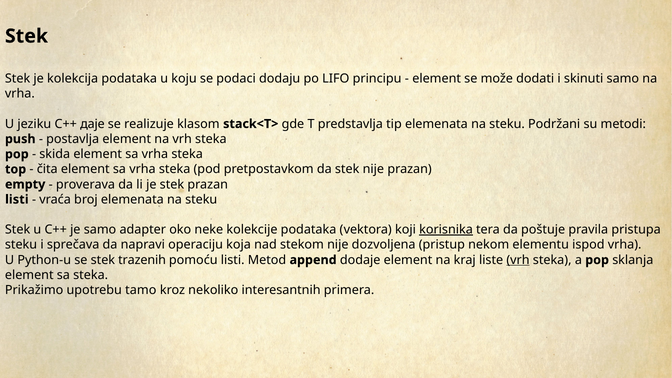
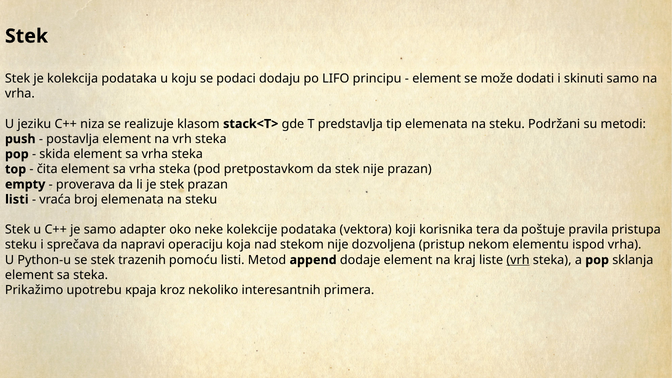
даје: даје -> niza
korisnika underline: present -> none
tamo: tamo -> краја
